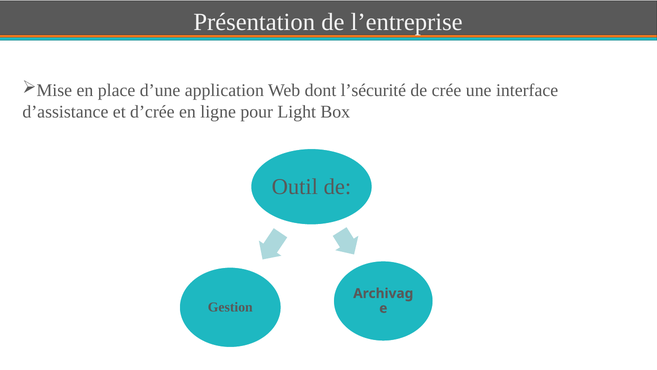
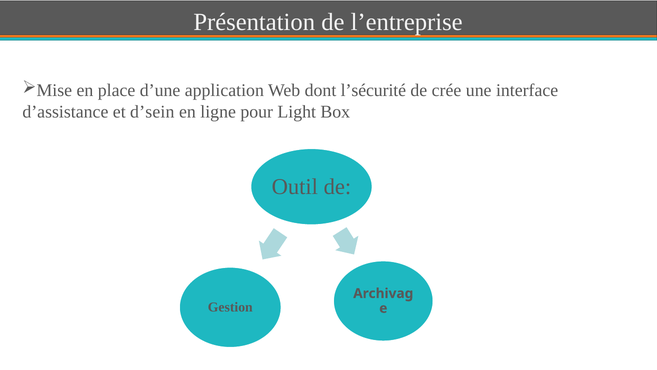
d’crée: d’crée -> d’sein
